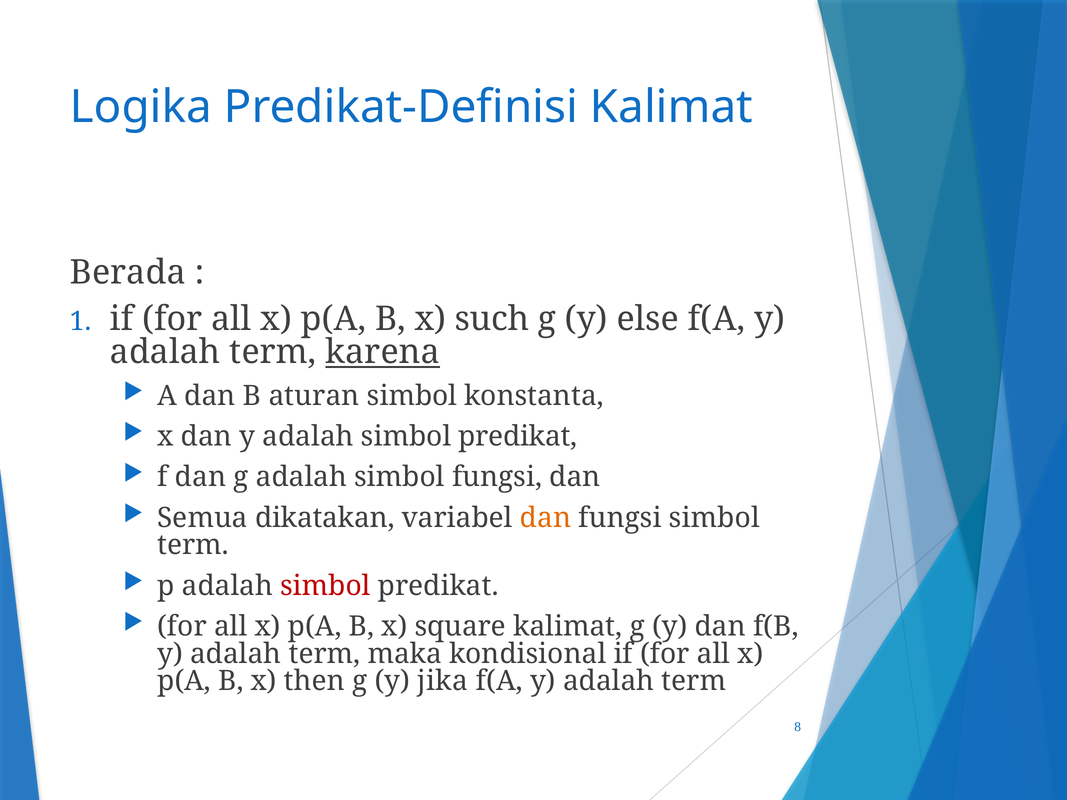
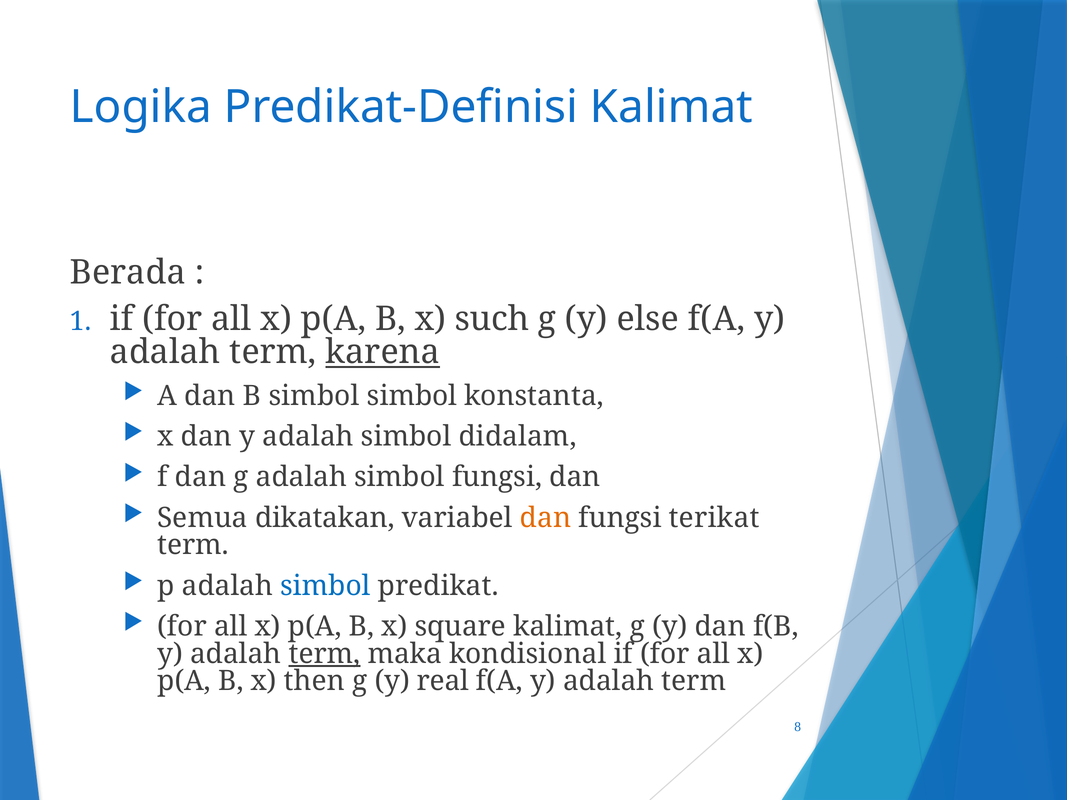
B aturan: aturan -> simbol
y adalah simbol predikat: predikat -> didalam
fungsi simbol: simbol -> terikat
simbol at (325, 586) colour: red -> blue
term at (324, 654) underline: none -> present
jika: jika -> real
